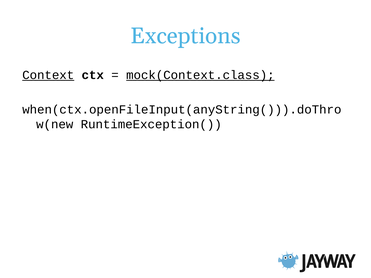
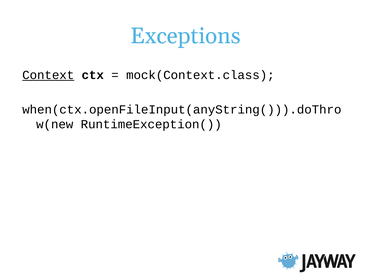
mock(Context.class underline: present -> none
